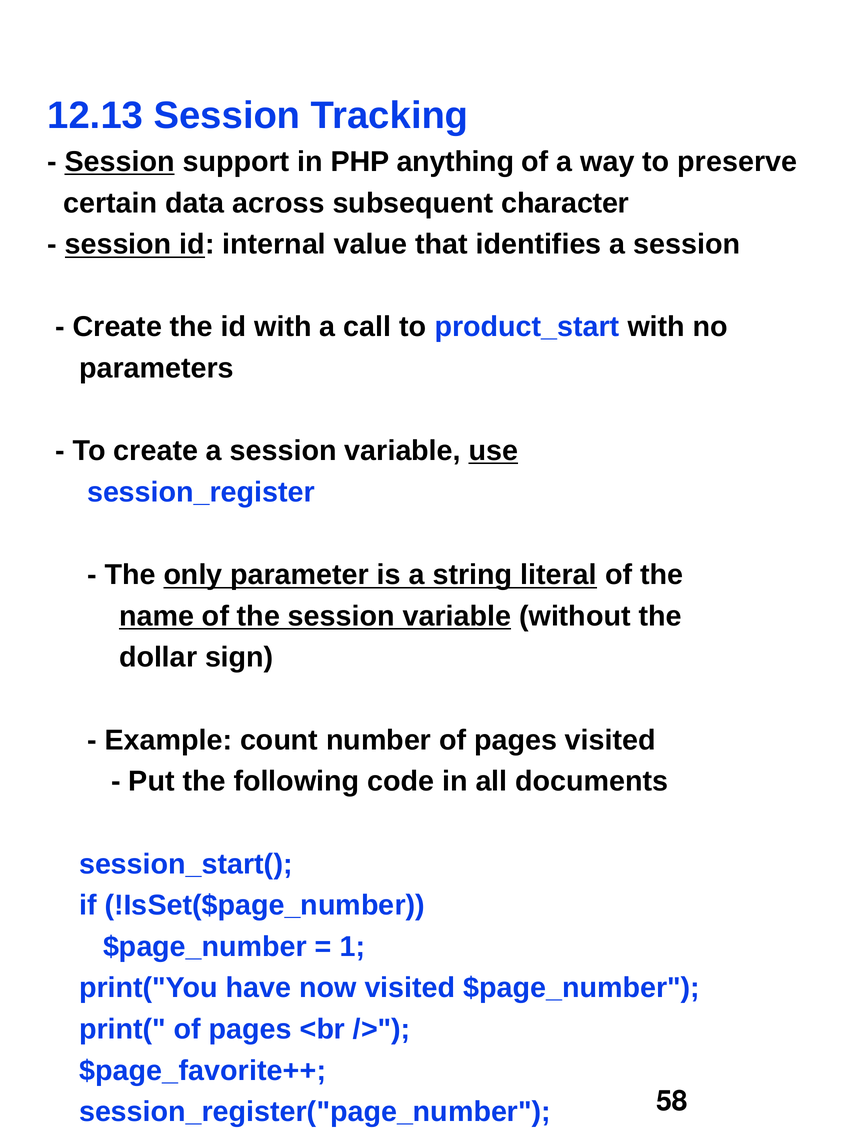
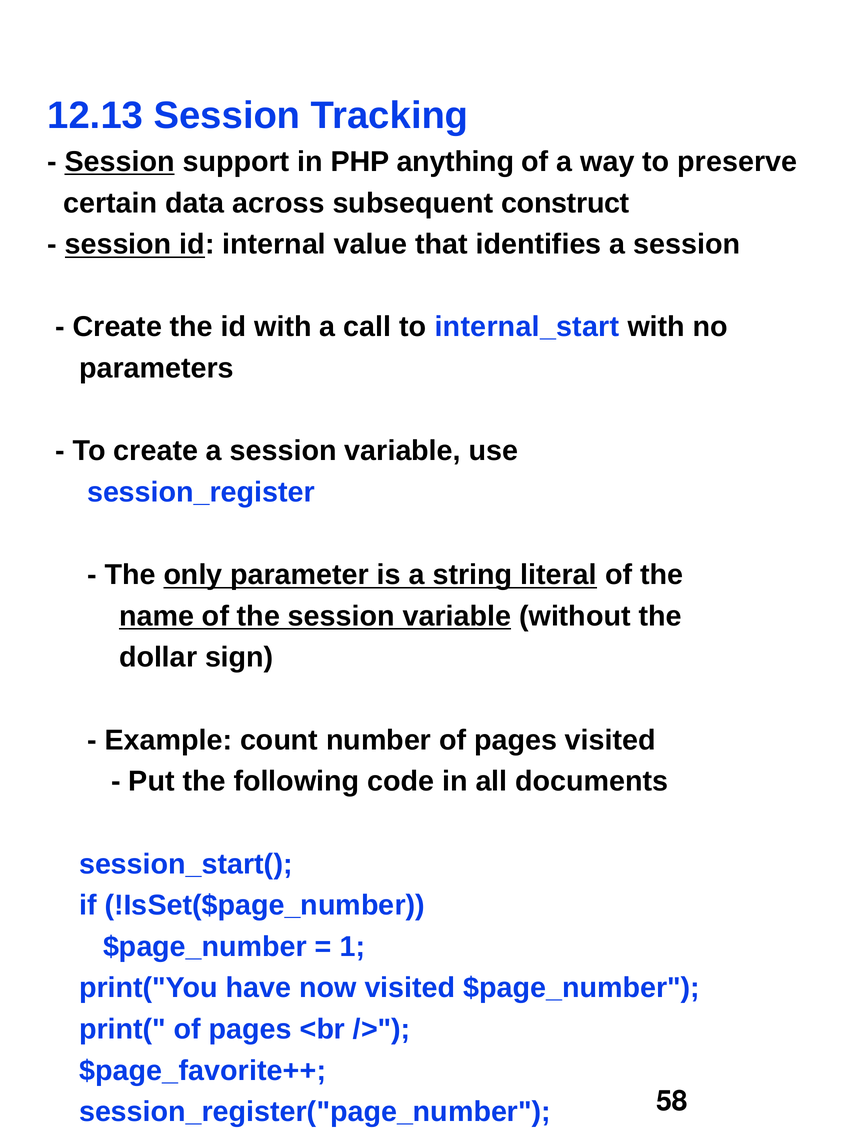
character: character -> construct
product_start: product_start -> internal_start
use underline: present -> none
